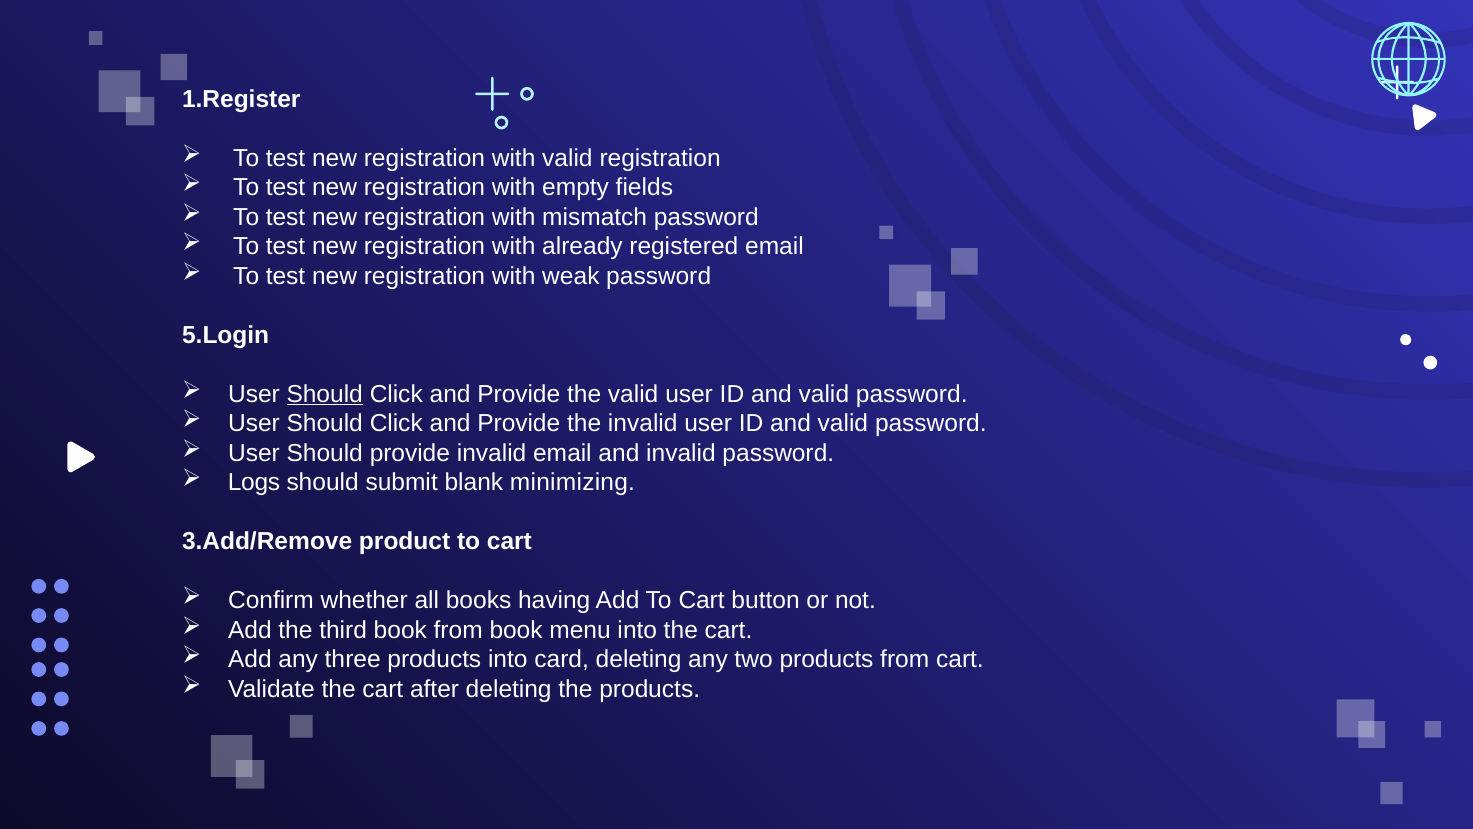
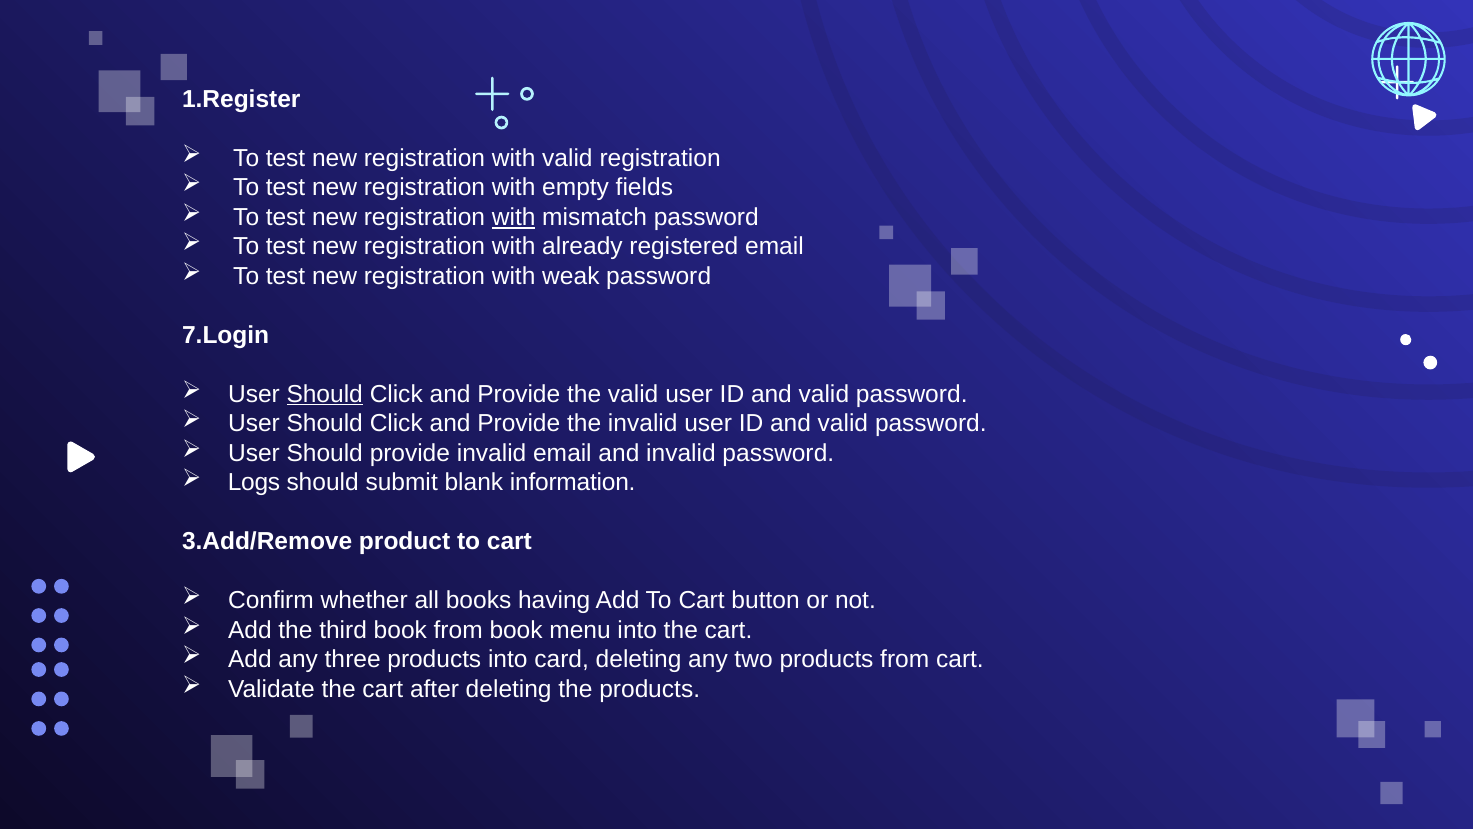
with at (514, 217) underline: none -> present
5.Login: 5.Login -> 7.Login
minimizing: minimizing -> information
